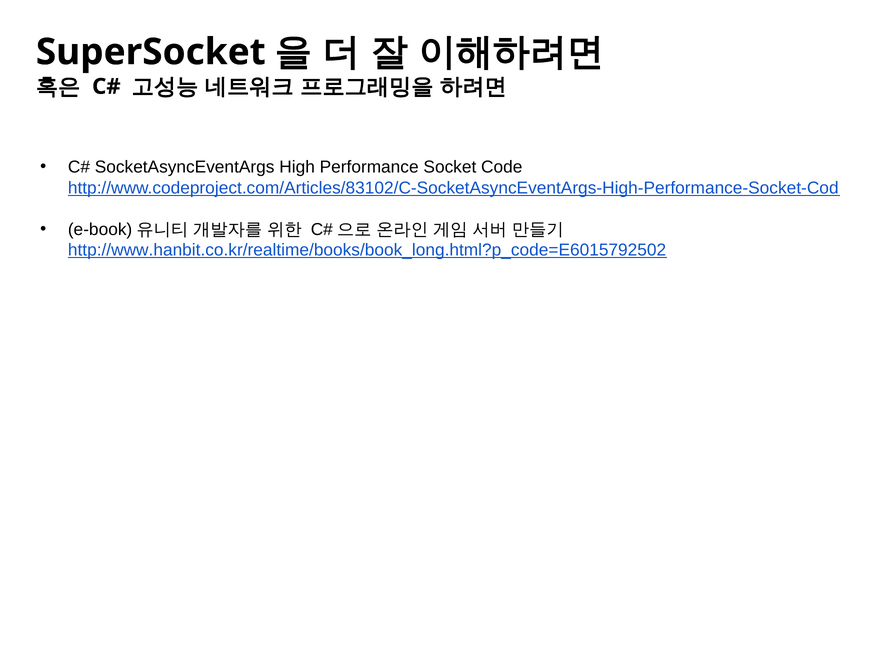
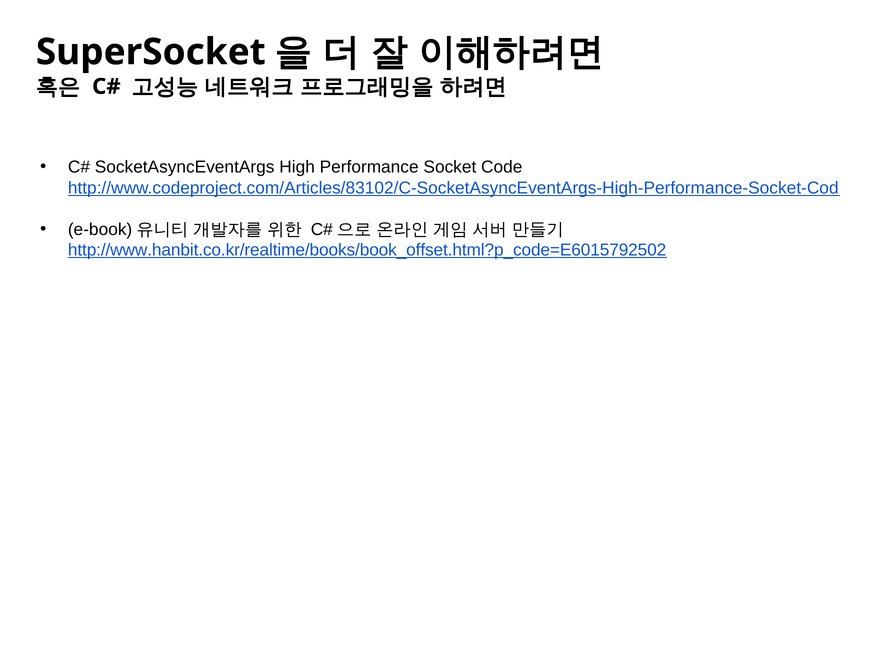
http://www.hanbit.co.kr/realtime/books/book_long.html?p_code=E6015792502: http://www.hanbit.co.kr/realtime/books/book_long.html?p_code=E6015792502 -> http://www.hanbit.co.kr/realtime/books/book_offset.html?p_code=E6015792502
